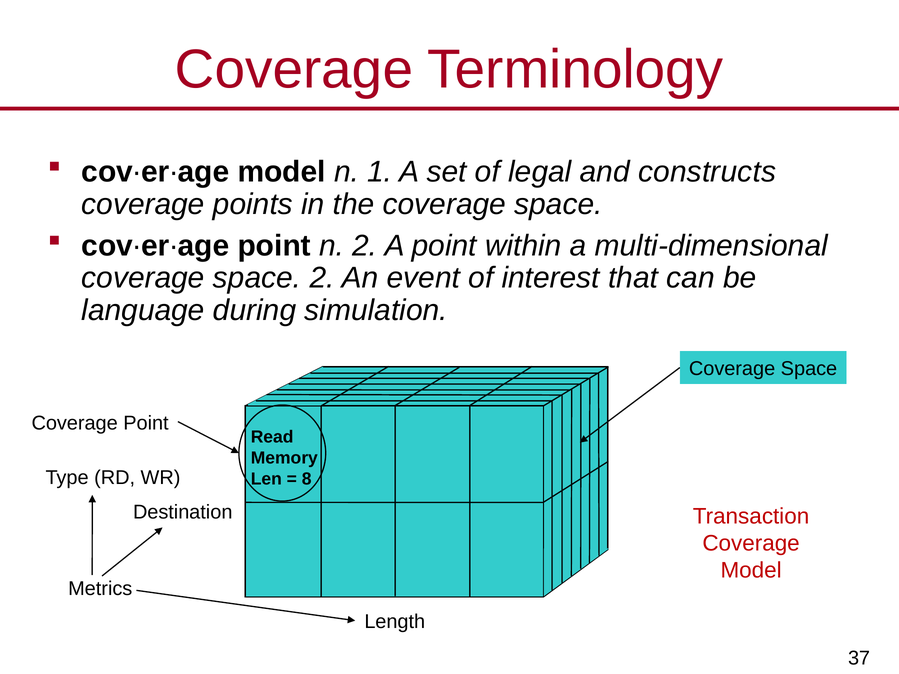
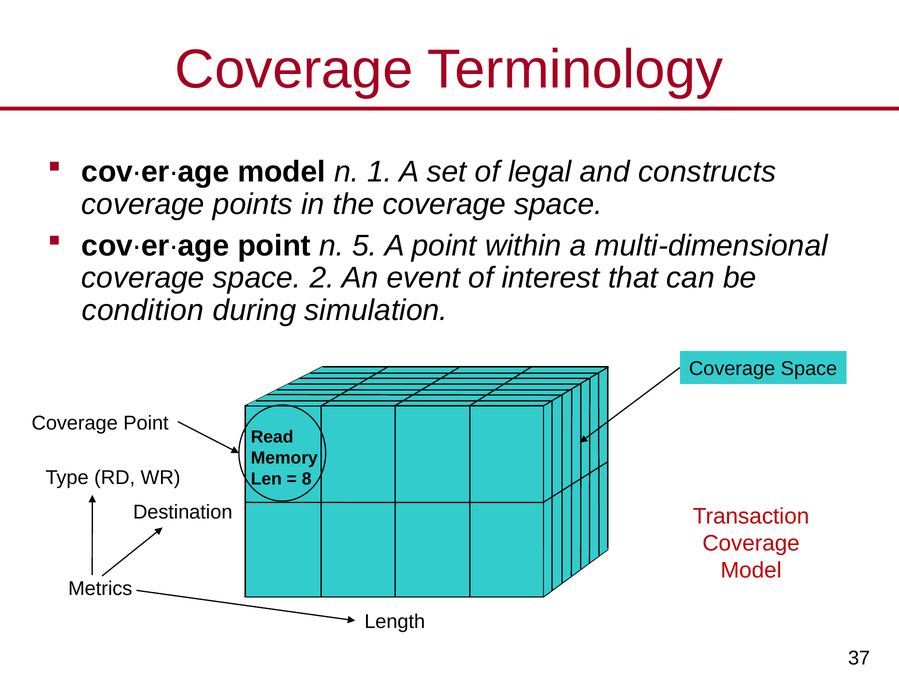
n 2: 2 -> 5
language: language -> condition
